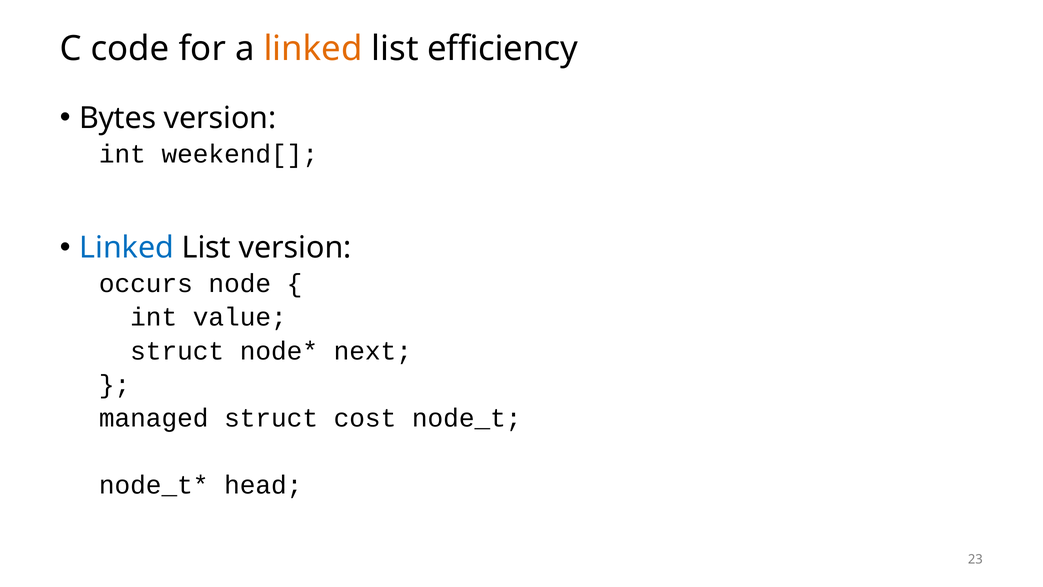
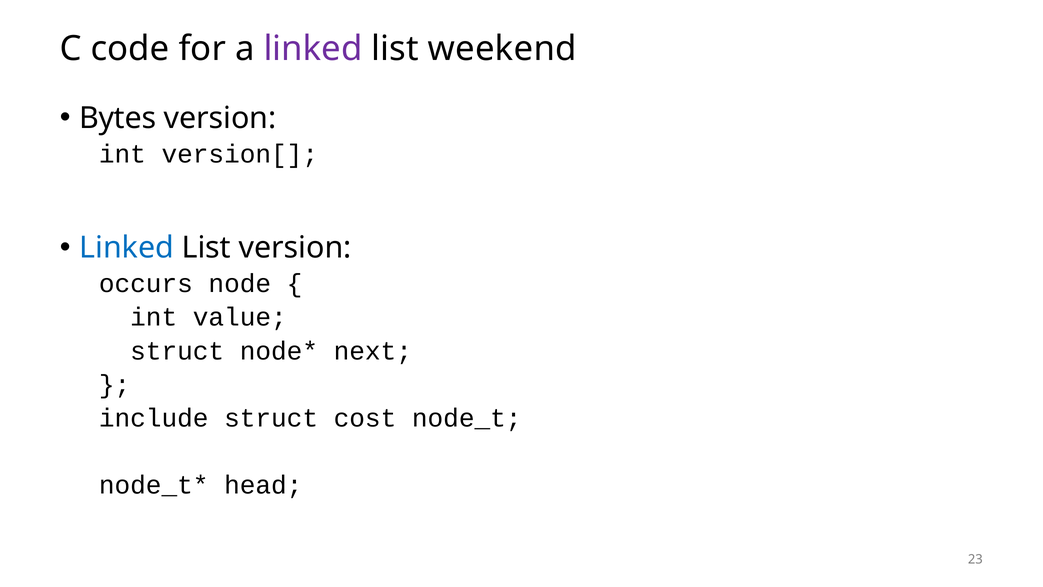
linked at (313, 49) colour: orange -> purple
efficiency: efficiency -> weekend
weekend[: weekend[ -> version[
managed: managed -> include
